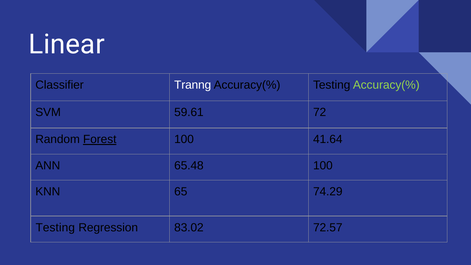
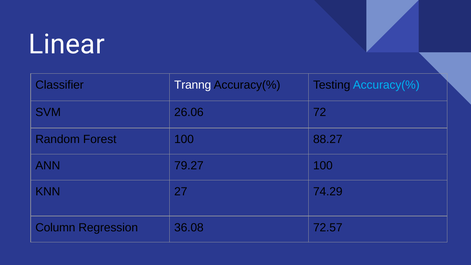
Accuracy(% at (386, 85) colour: light green -> light blue
59.61: 59.61 -> 26.06
Forest underline: present -> none
41.64: 41.64 -> 88.27
65.48: 65.48 -> 79.27
65: 65 -> 27
Testing at (55, 227): Testing -> Column
83.02: 83.02 -> 36.08
